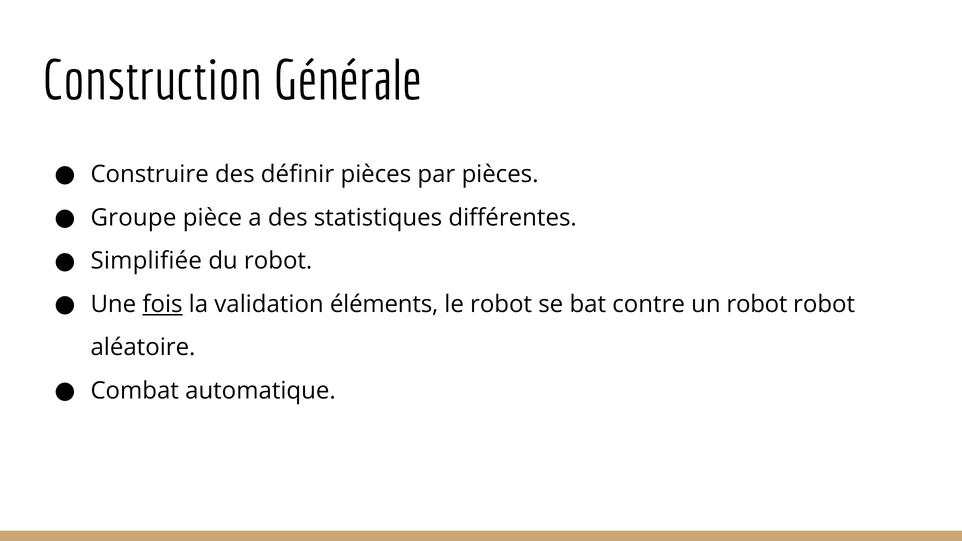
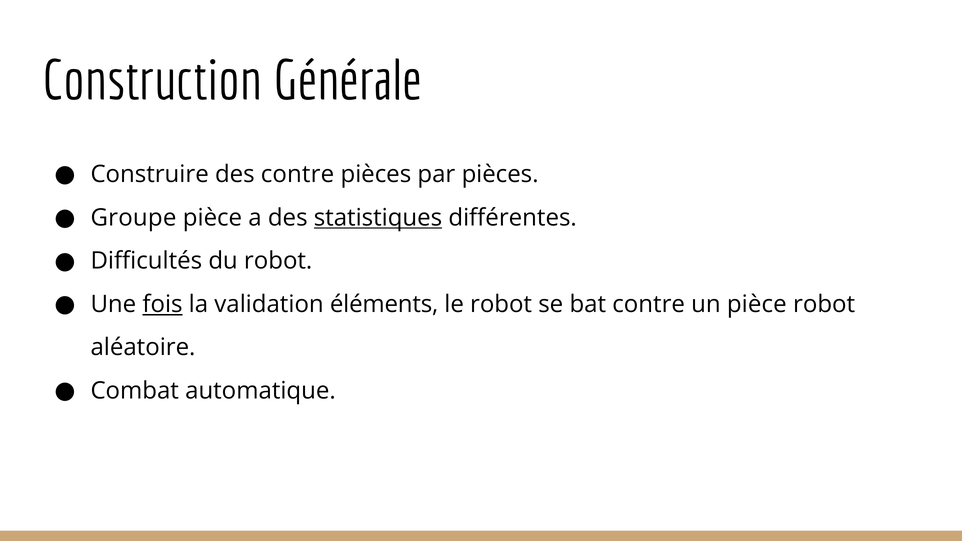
des définir: définir -> contre
statistiques underline: none -> present
Simplifiée: Simplifiée -> Difficultés
un robot: robot -> pièce
